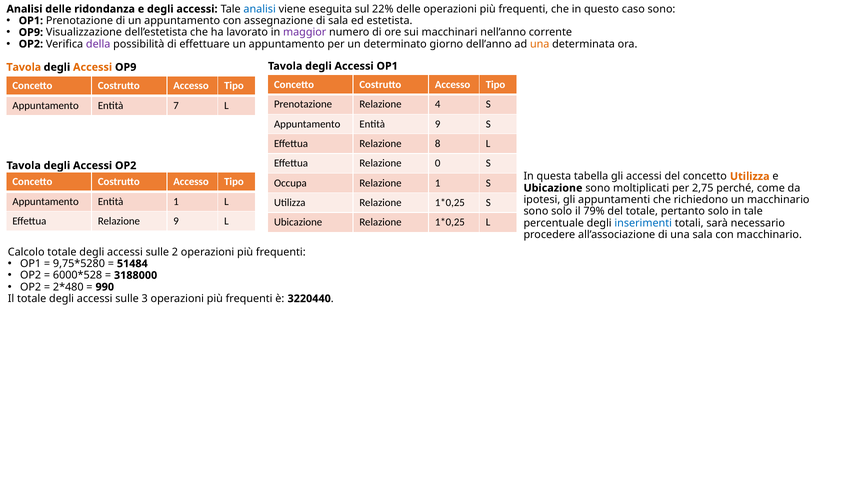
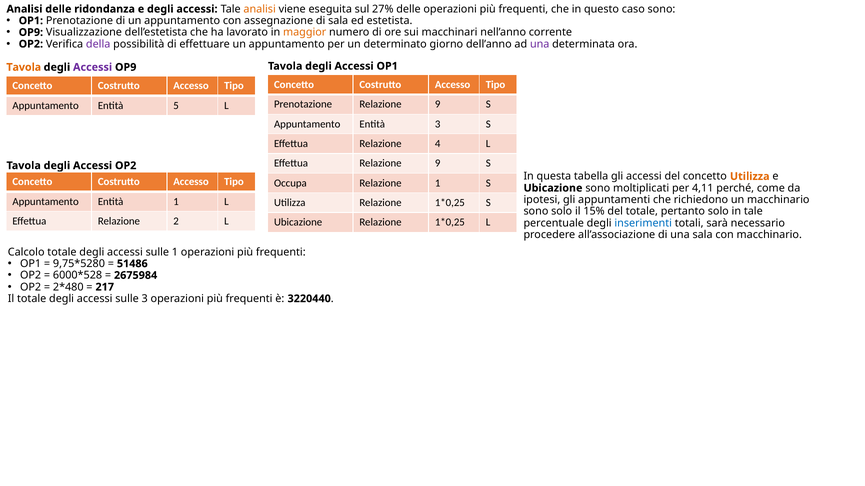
analisi at (260, 9) colour: blue -> orange
22%: 22% -> 27%
maggior colour: purple -> orange
una at (540, 44) colour: orange -> purple
Accessi at (93, 67) colour: orange -> purple
Prenotazione Relazione 4: 4 -> 9
7: 7 -> 5
Entità 9: 9 -> 3
8: 8 -> 4
Effettua Relazione 0: 0 -> 9
2,75: 2,75 -> 4,11
79%: 79% -> 15%
Relazione 9: 9 -> 2
sulle 2: 2 -> 1
51484: 51484 -> 51486
3188000: 3188000 -> 2675984
990: 990 -> 217
